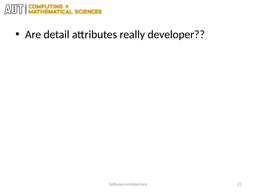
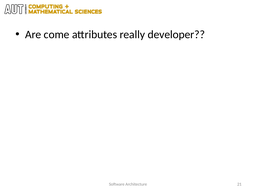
detail: detail -> come
